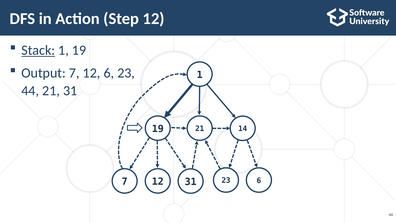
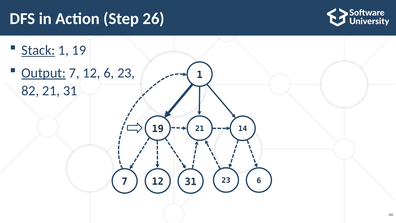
Step 12: 12 -> 26
Output underline: none -> present
44: 44 -> 82
